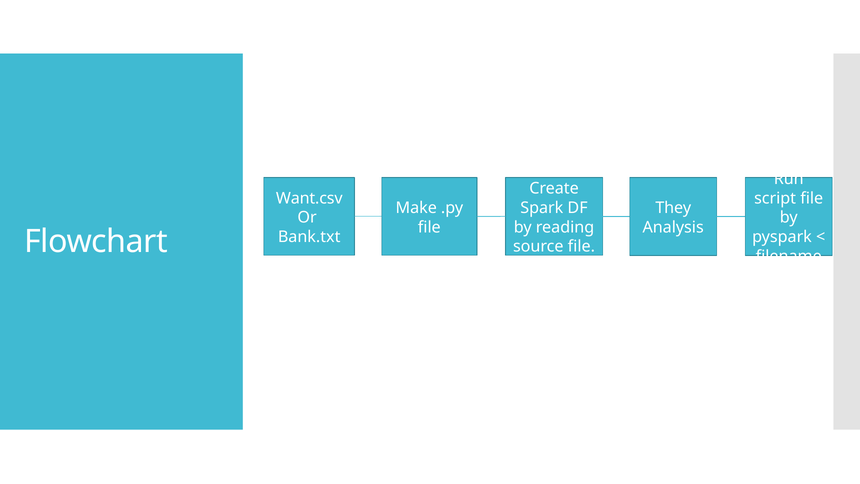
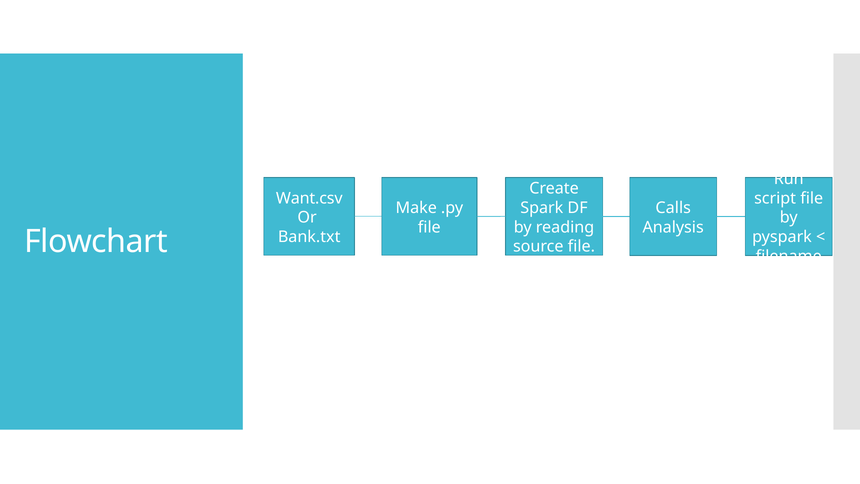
They: They -> Calls
